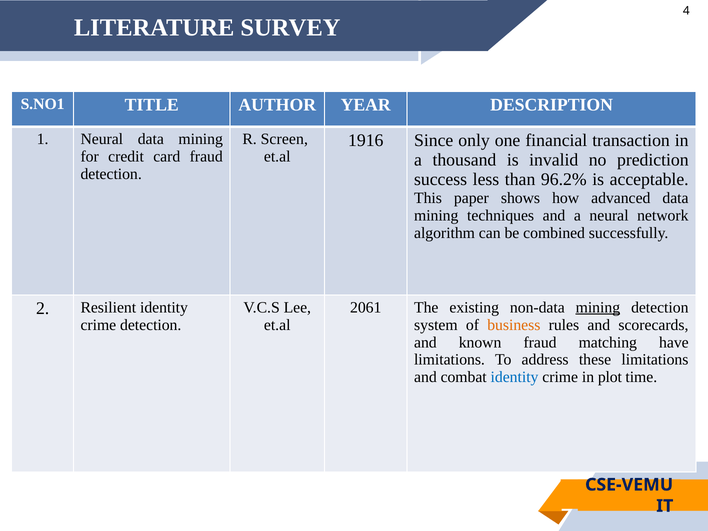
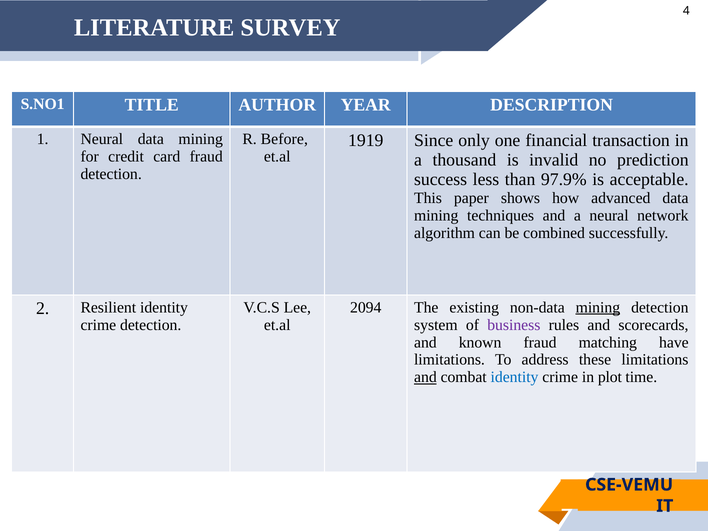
Screen: Screen -> Before
1916: 1916 -> 1919
96.2%: 96.2% -> 97.9%
2061: 2061 -> 2094
business colour: orange -> purple
and at (425, 377) underline: none -> present
